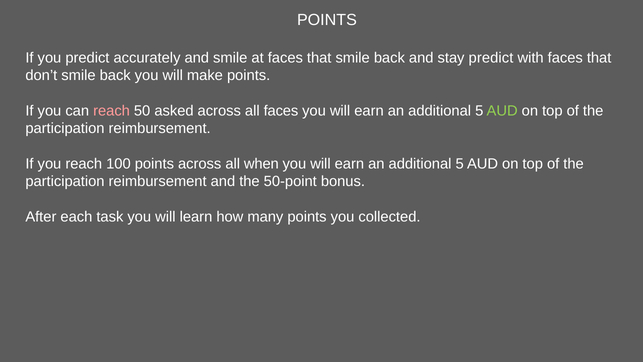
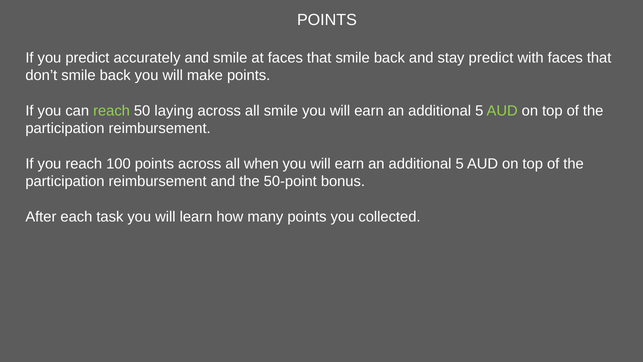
reach at (112, 111) colour: pink -> light green
asked: asked -> laying
all faces: faces -> smile
